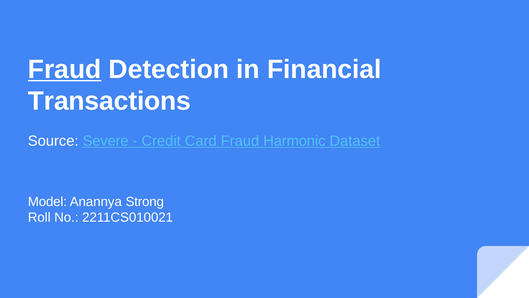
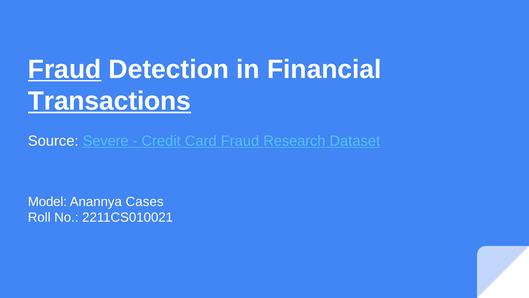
Transactions underline: none -> present
Harmonic: Harmonic -> Research
Strong: Strong -> Cases
